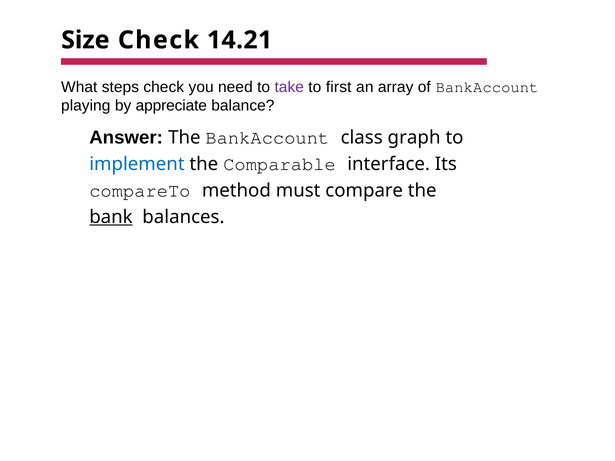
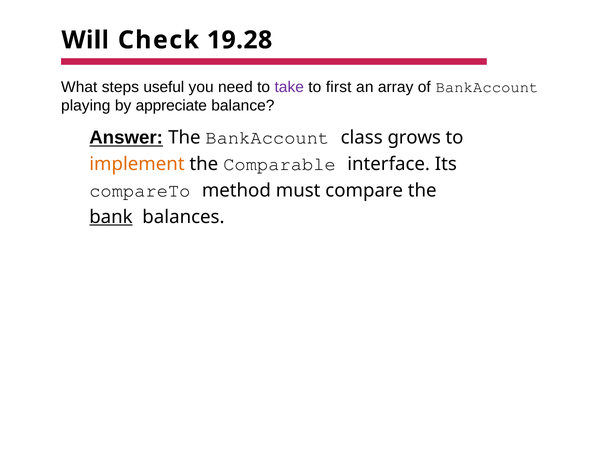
Size: Size -> Will
14.21: 14.21 -> 19.28
steps check: check -> useful
Answer underline: none -> present
graph: graph -> grows
implement colour: blue -> orange
